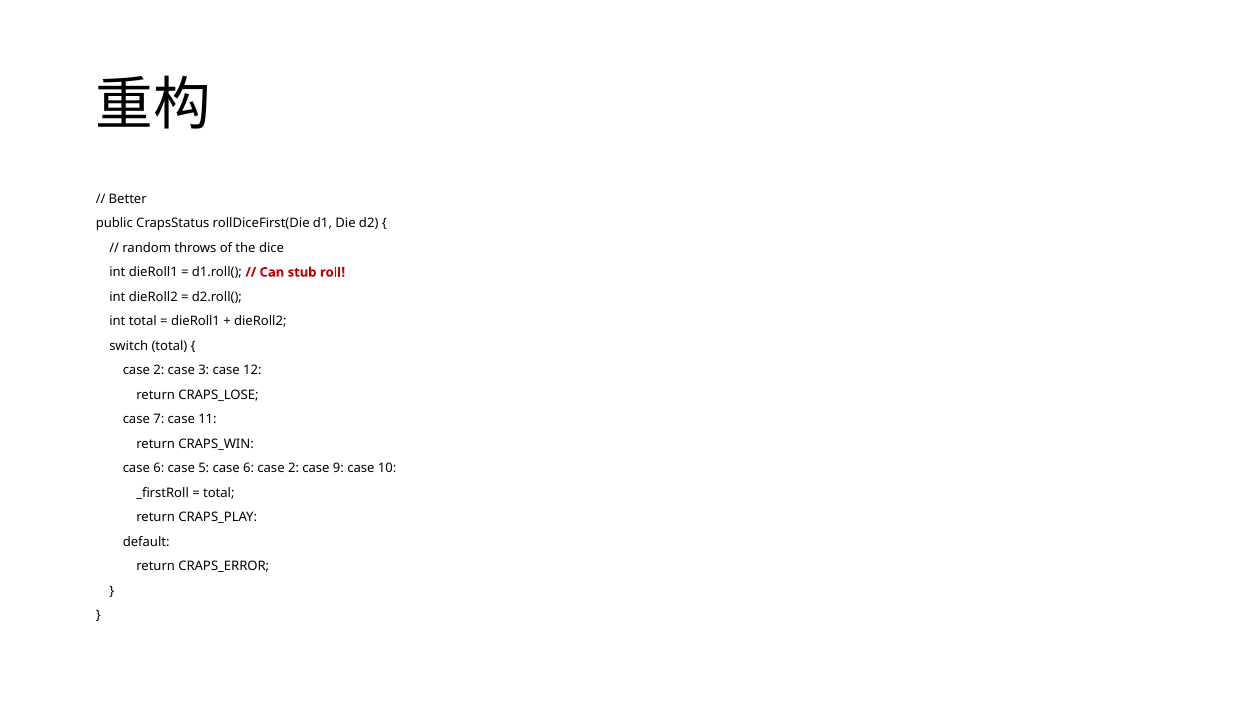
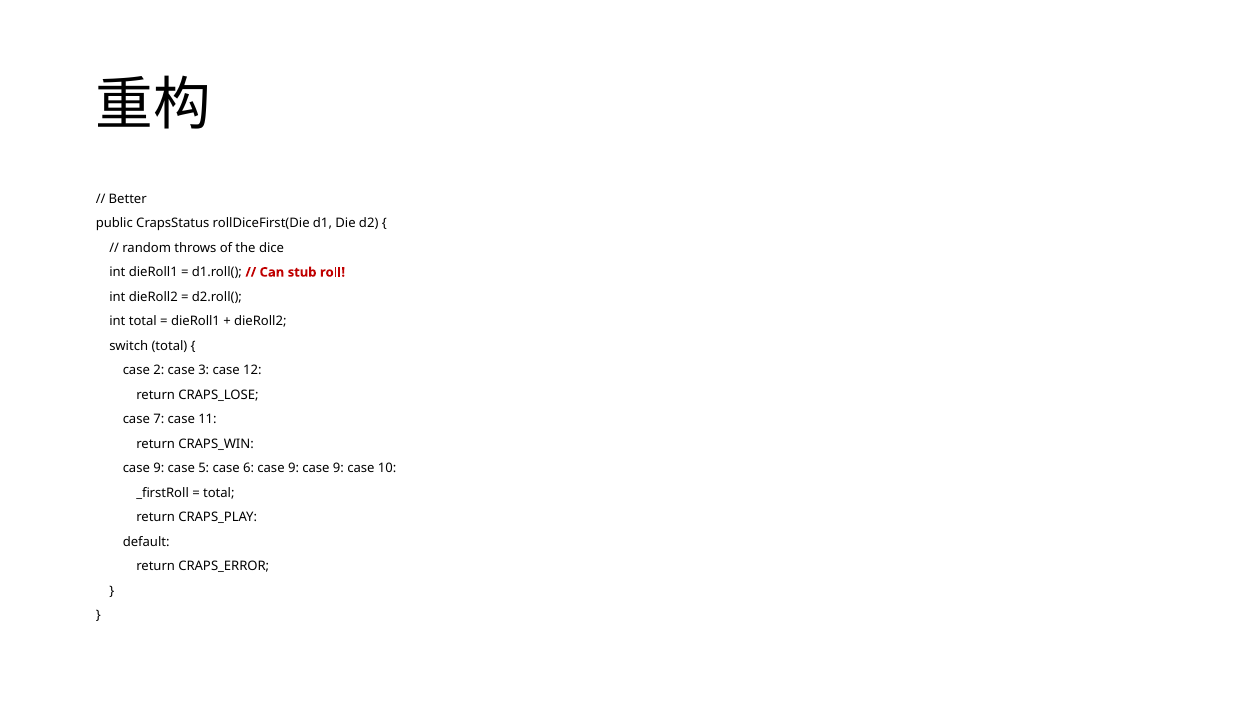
6 at (159, 468): 6 -> 9
6 case 2: 2 -> 9
